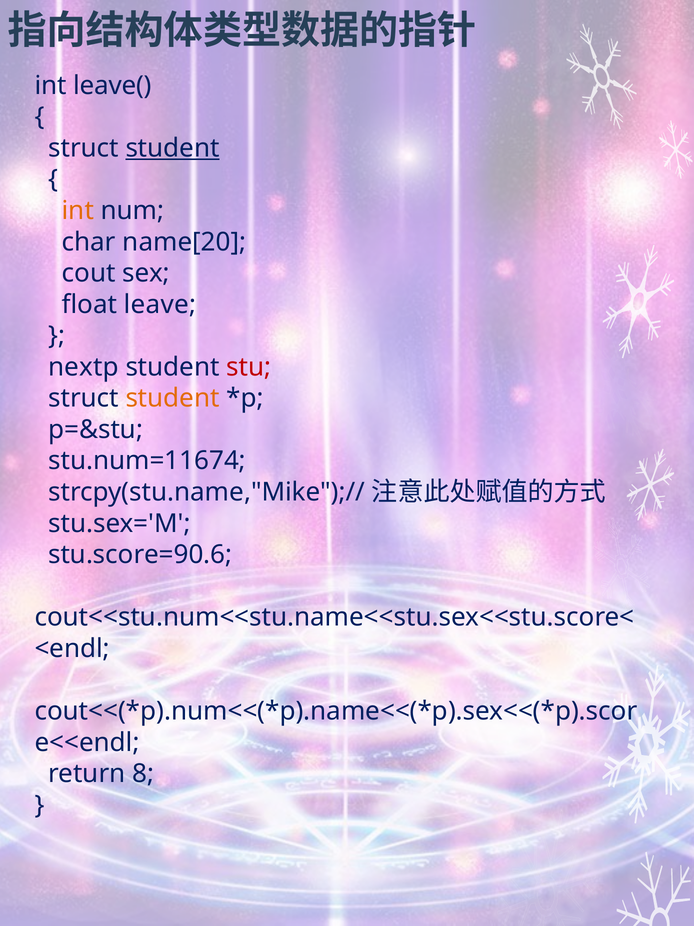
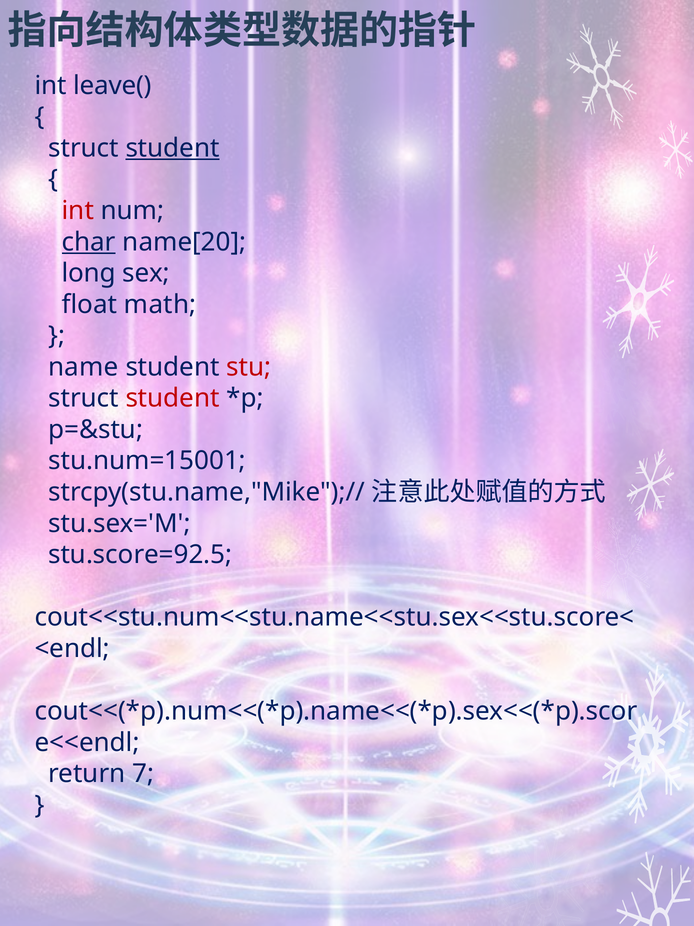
int at (78, 210) colour: orange -> red
char underline: none -> present
cout: cout -> long
leave: leave -> math
nextp: nextp -> name
student at (173, 398) colour: orange -> red
stu.num=11674: stu.num=11674 -> stu.num=15001
stu.score=90.6: stu.score=90.6 -> stu.score=92.5
8: 8 -> 7
